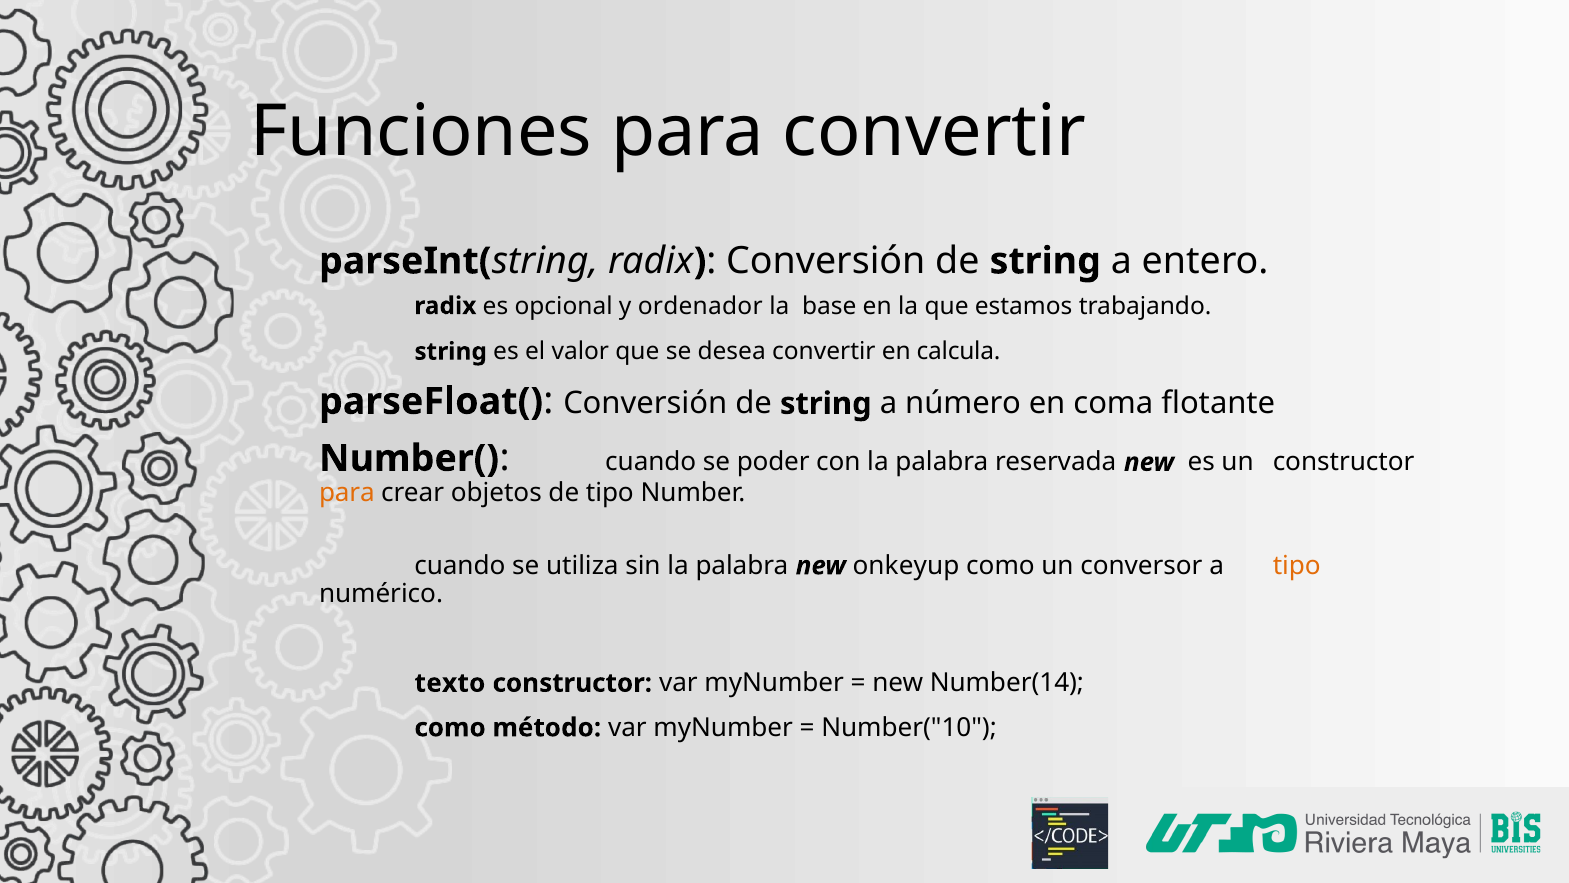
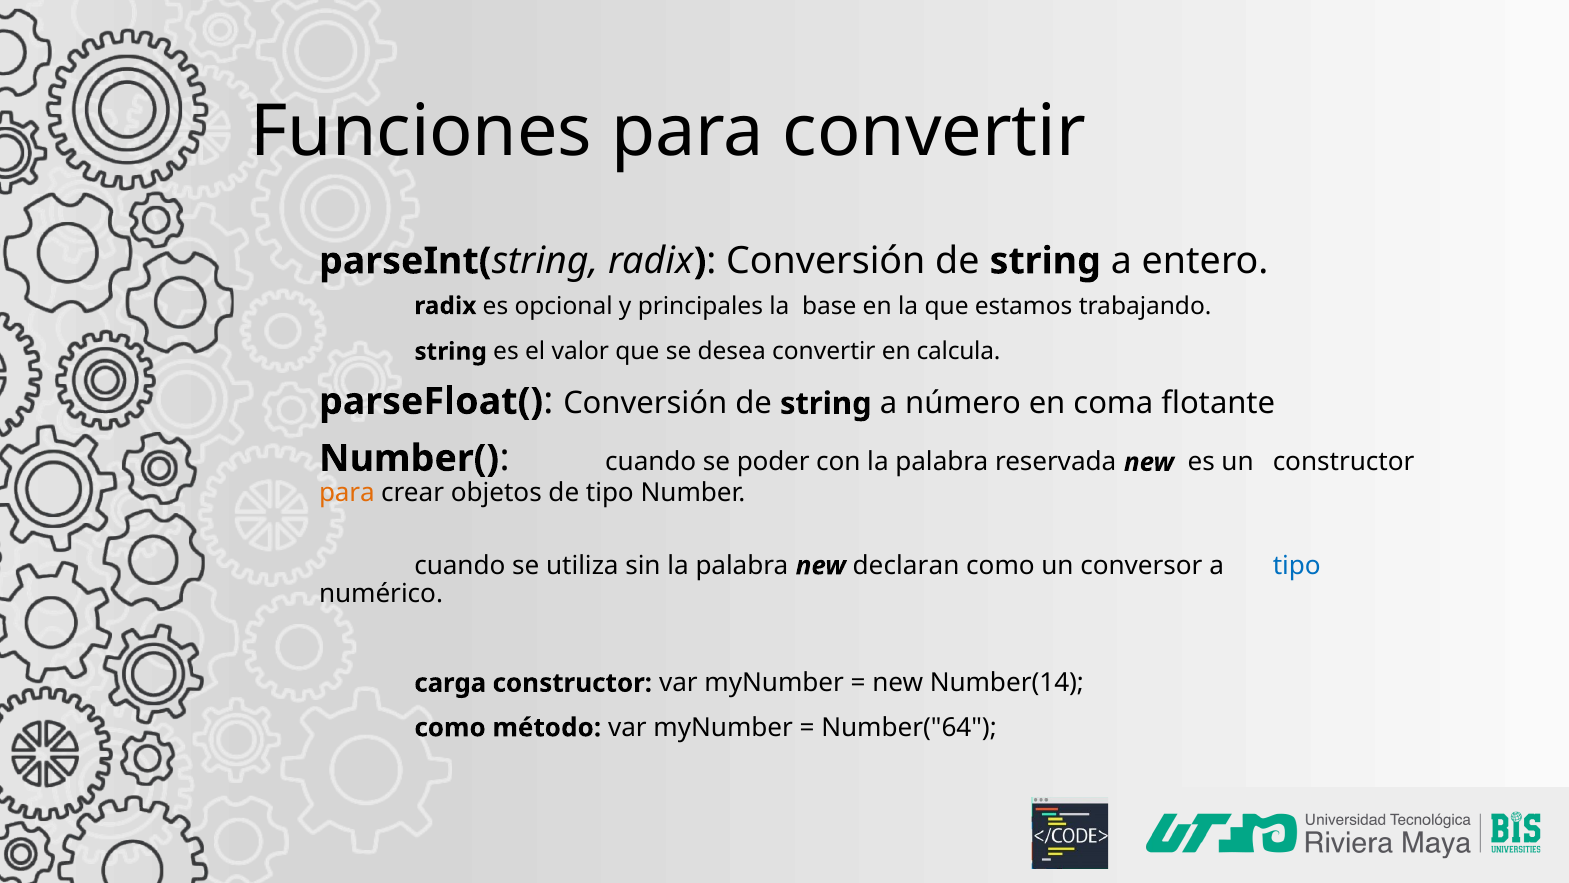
ordenador: ordenador -> principales
onkeyup: onkeyup -> declaran
tipo at (1297, 565) colour: orange -> blue
texto: texto -> carga
Number("10: Number("10 -> Number("64
